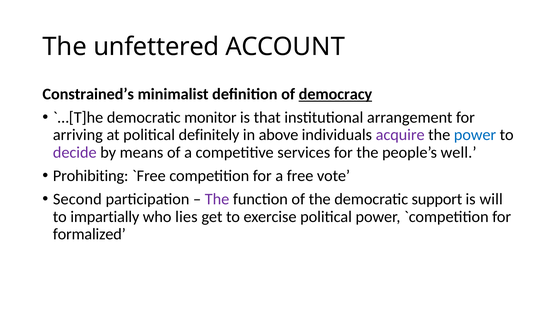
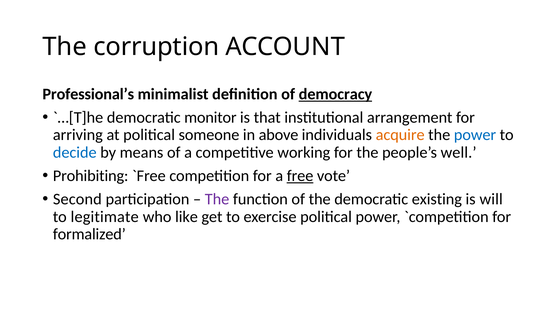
unfettered: unfettered -> corruption
Constrained’s: Constrained’s -> Professional’s
definitely: definitely -> someone
acquire colour: purple -> orange
decide colour: purple -> blue
services: services -> working
free underline: none -> present
support: support -> existing
impartially: impartially -> legitimate
lies: lies -> like
